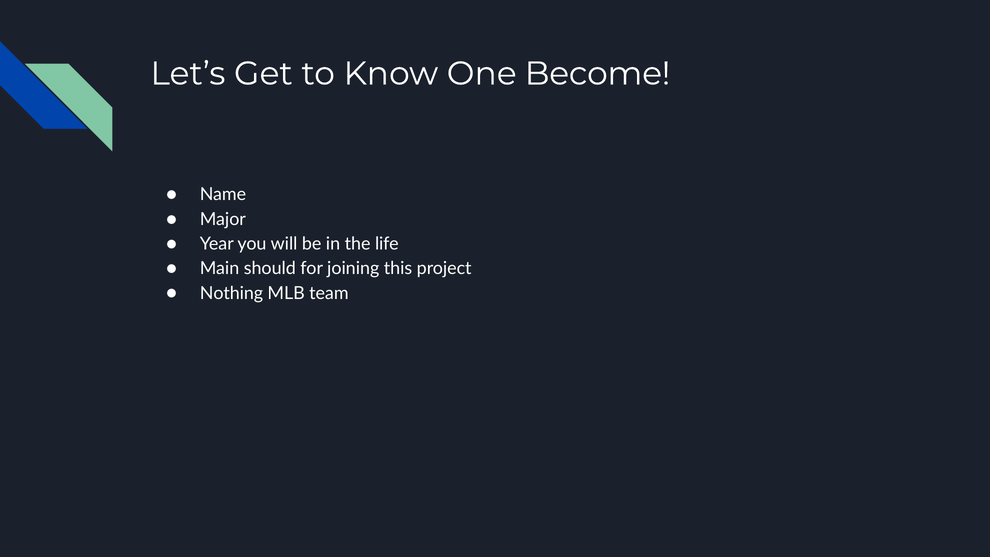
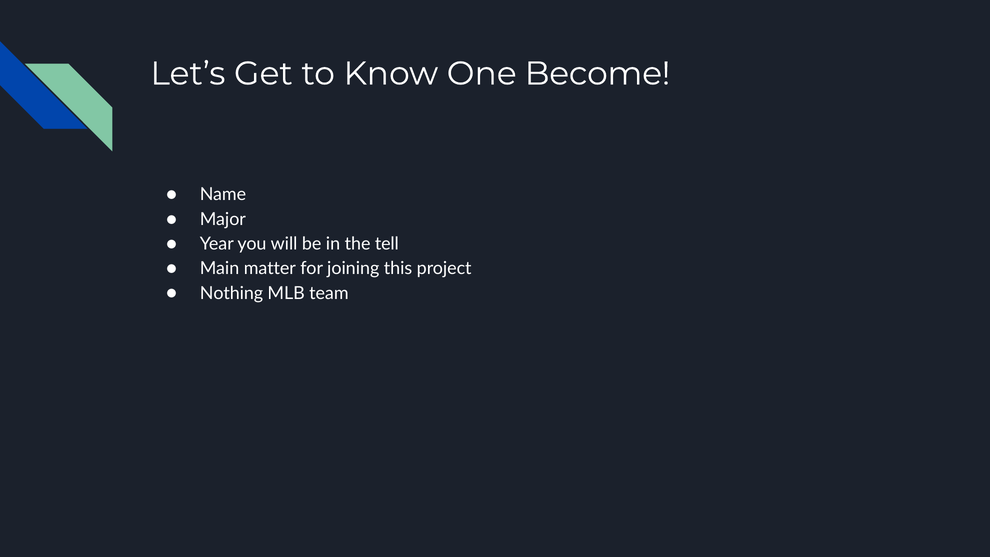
life: life -> tell
should: should -> matter
